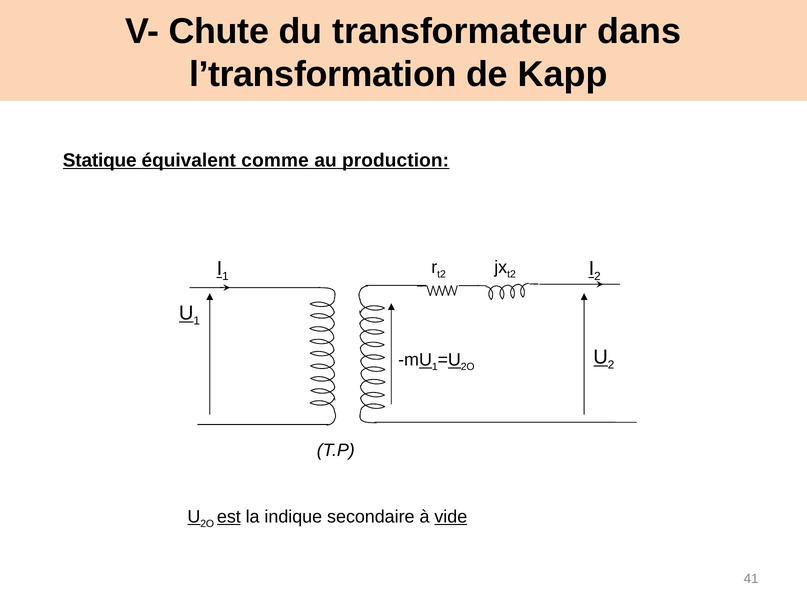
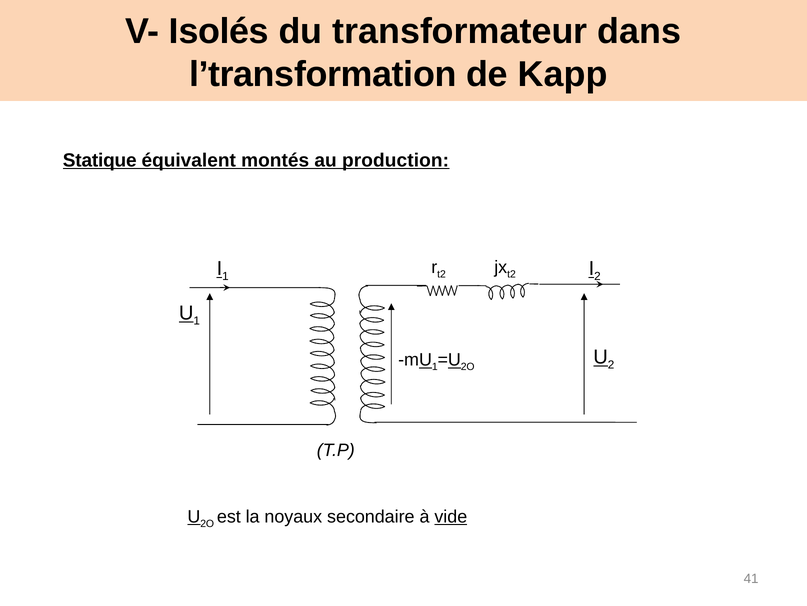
Chute: Chute -> Isolés
comme: comme -> montés
est underline: present -> none
indique: indique -> noyaux
